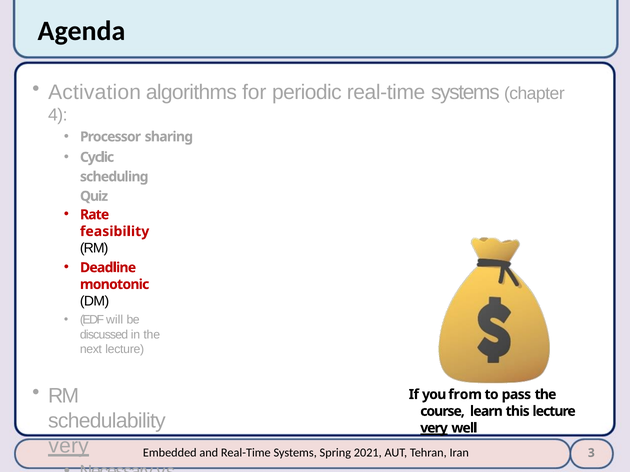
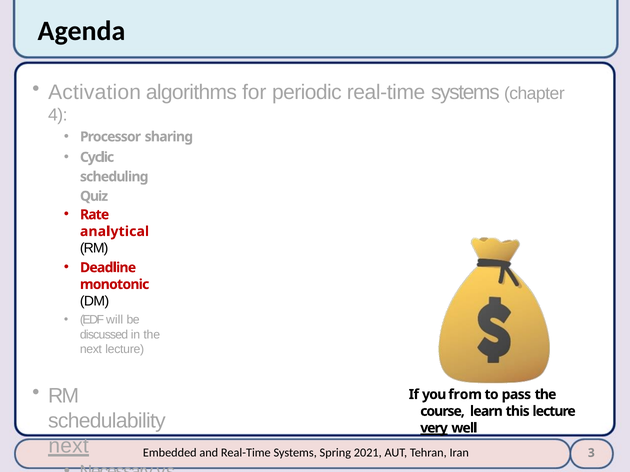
feasibility: feasibility -> analytical
very at (69, 446): very -> next
